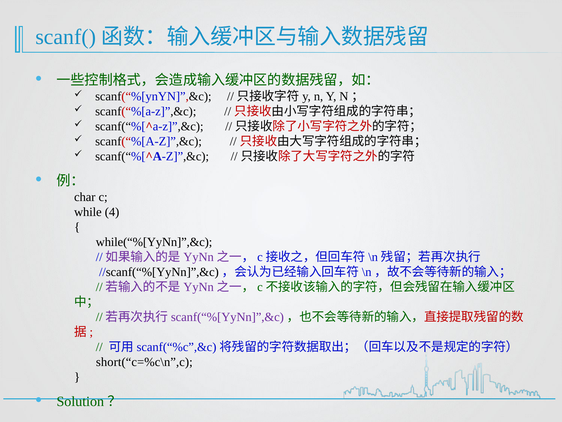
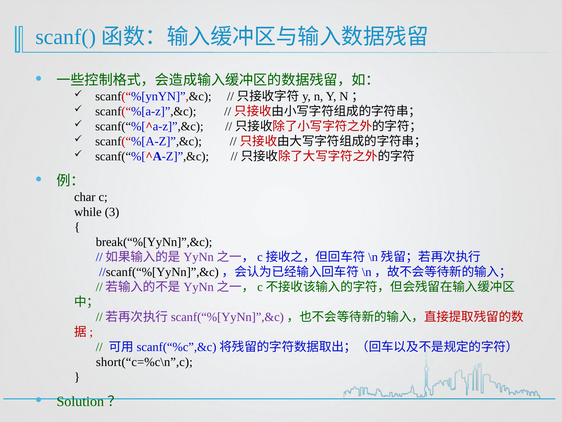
4: 4 -> 3
while(“%[YyNn]”,&c: while(“%[YyNn]”,&c -> break(“%[YyNn]”,&c
